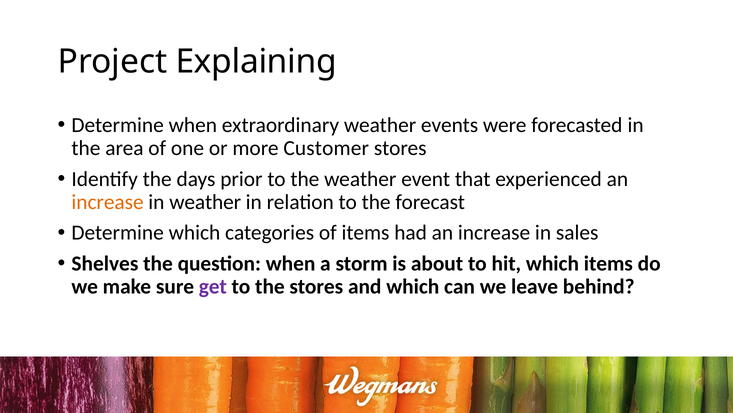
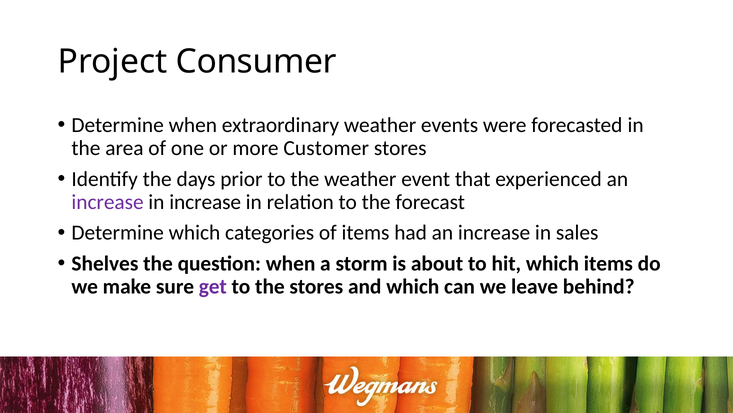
Explaining: Explaining -> Consumer
increase at (108, 202) colour: orange -> purple
in weather: weather -> increase
